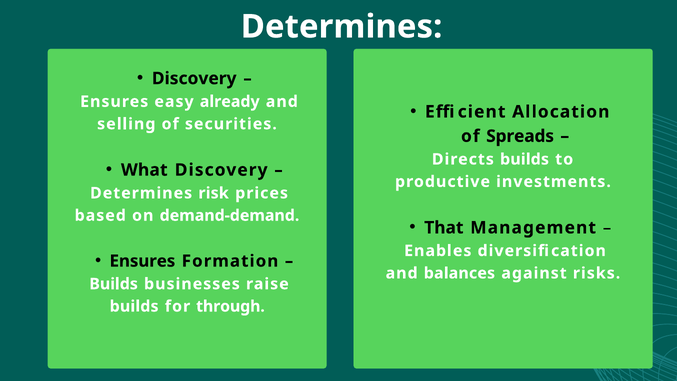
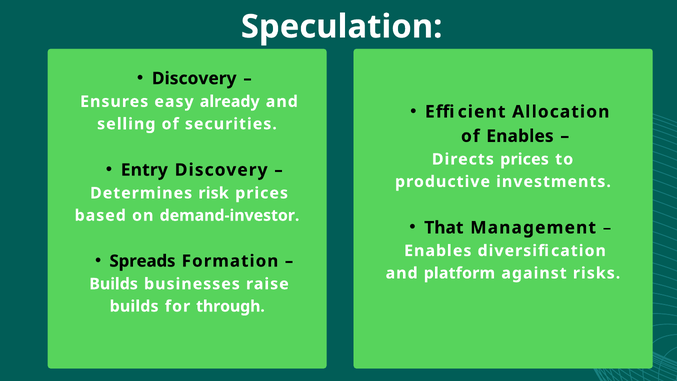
Determines at (342, 27): Determines -> Speculation
of Spreads: Spreads -> Enables
Directs builds: builds -> prices
What: What -> Entry
demand-demand: demand-demand -> demand-investor
Ensures at (142, 261): Ensures -> Spreads
balances: balances -> platform
